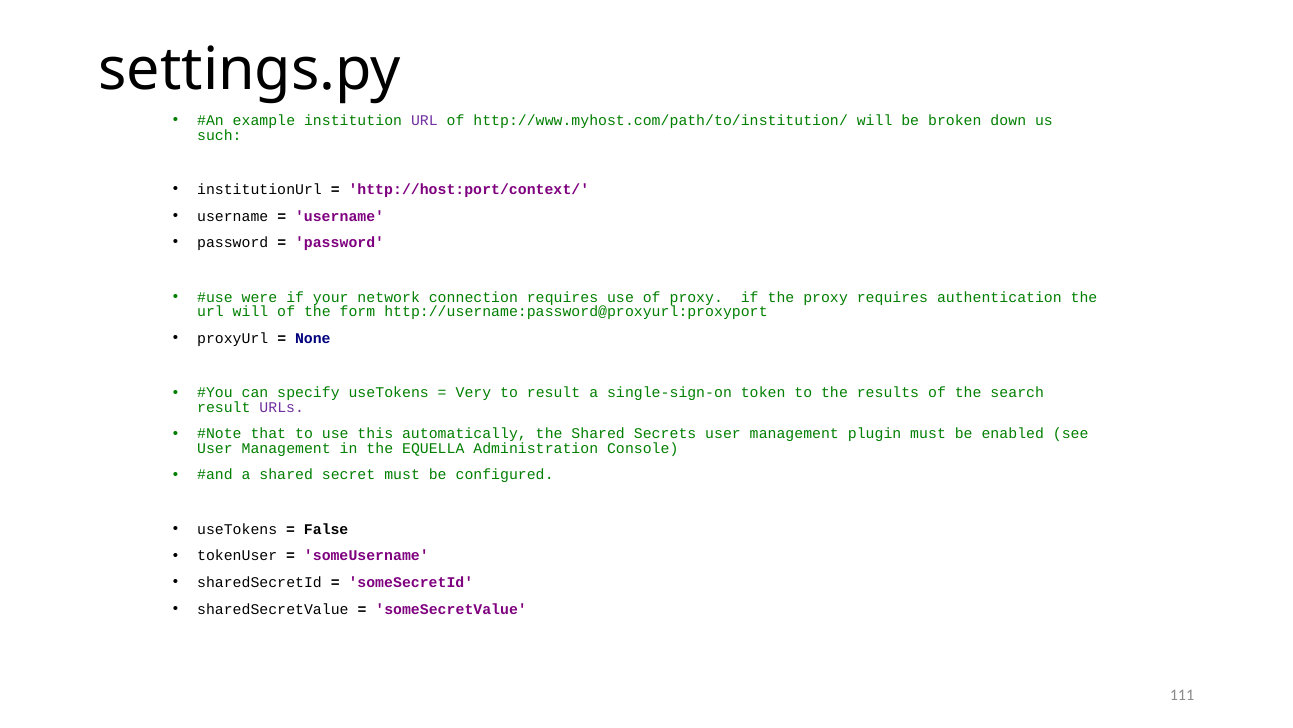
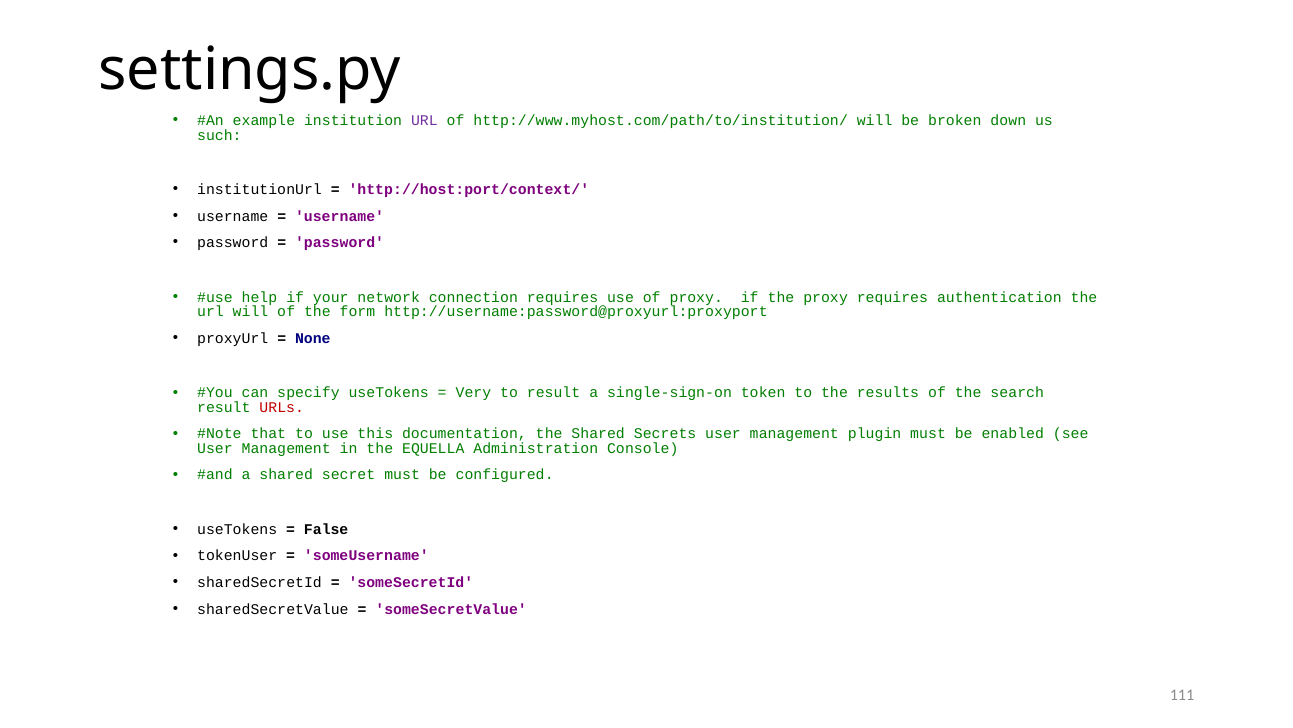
were: were -> help
URLs colour: purple -> red
automatically: automatically -> documentation
